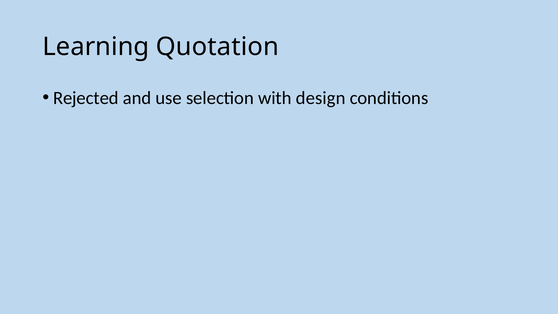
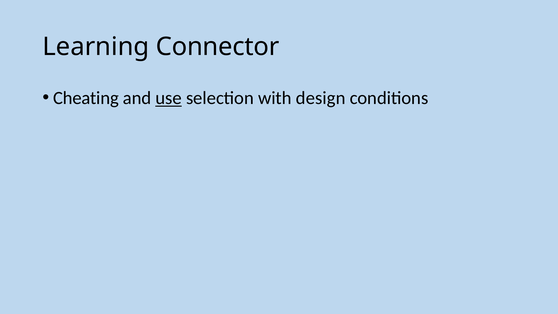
Quotation: Quotation -> Connector
Rejected: Rejected -> Cheating
use underline: none -> present
